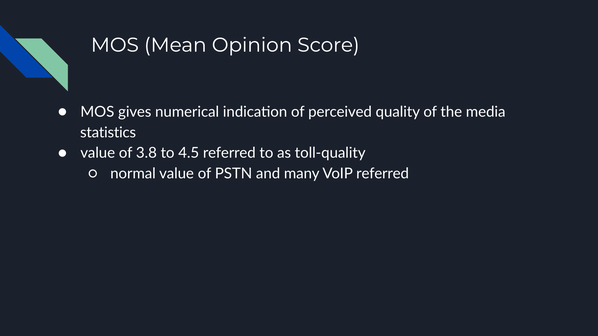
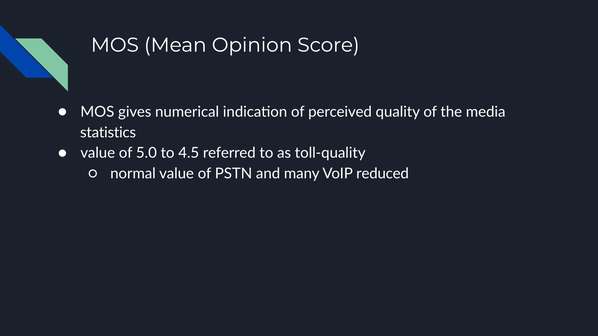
3.8: 3.8 -> 5.0
VoIP referred: referred -> reduced
